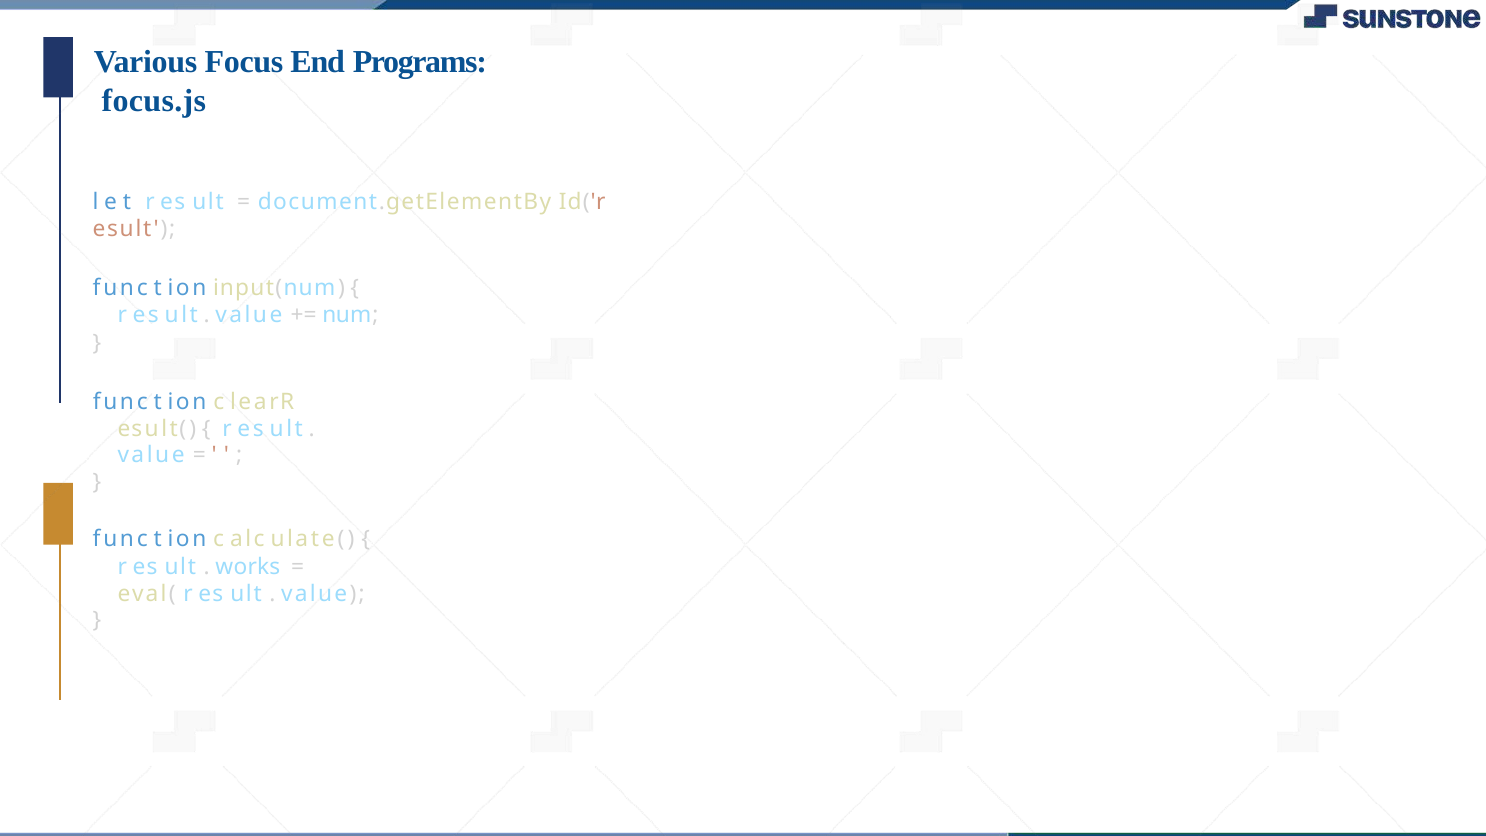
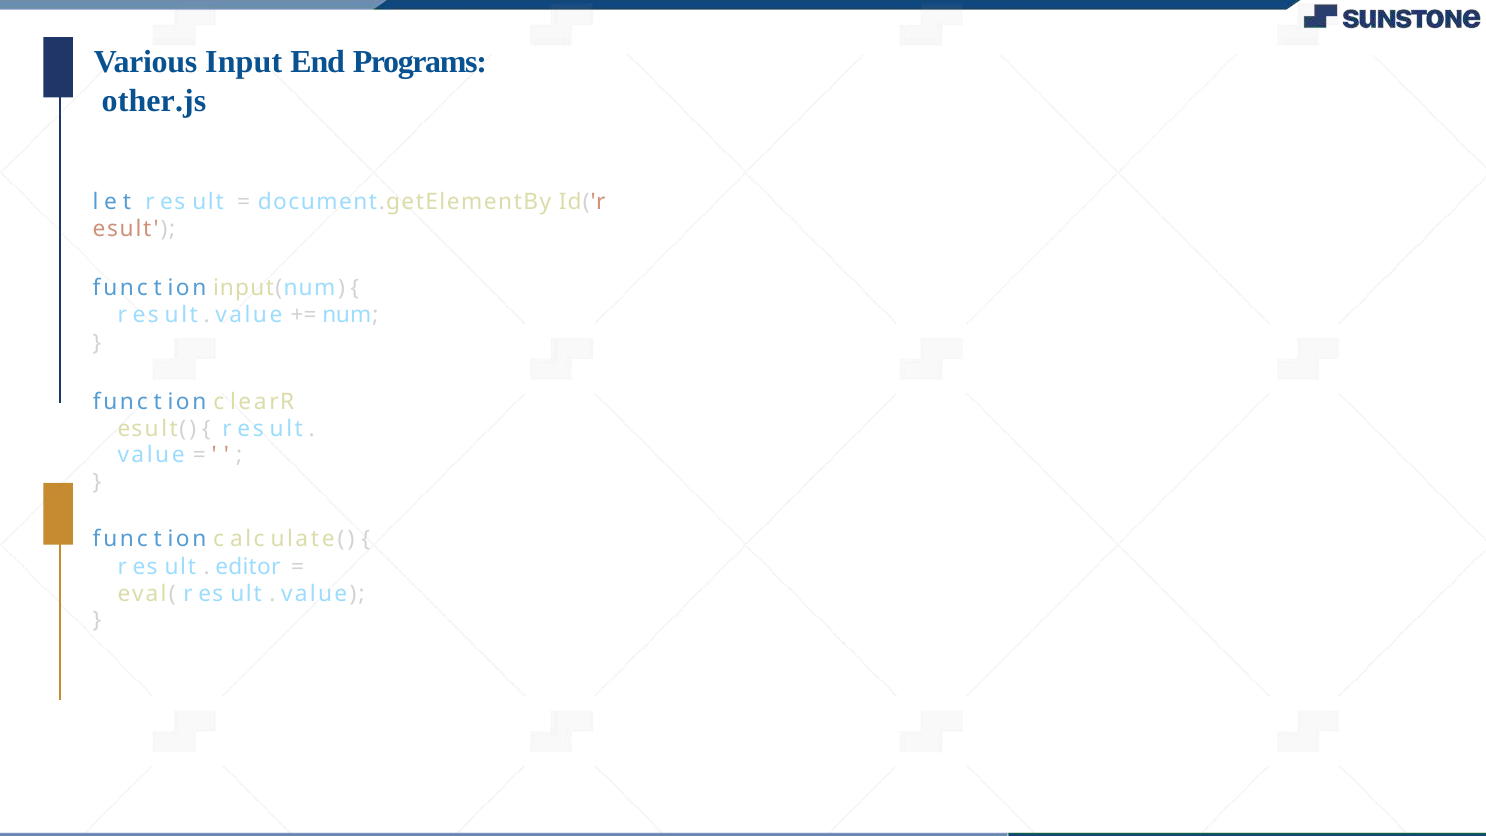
Focus: Focus -> Input
focus.js: focus.js -> other.js
works: works -> editor
